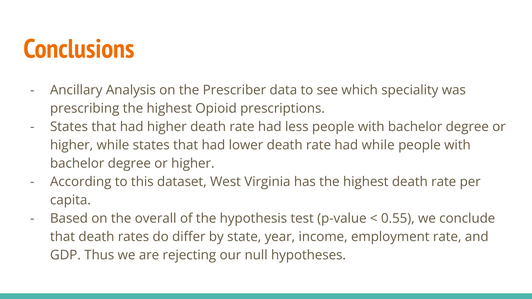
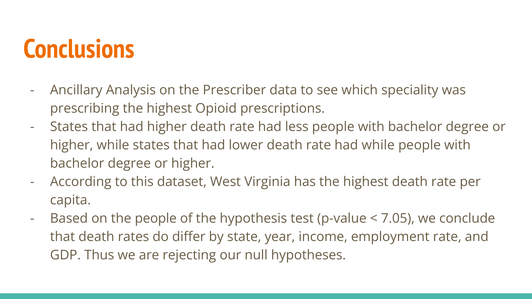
the overall: overall -> people
0.55: 0.55 -> 7.05
